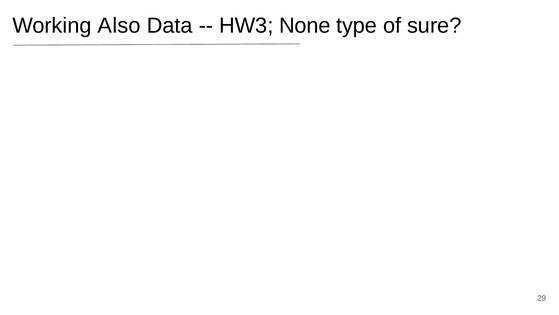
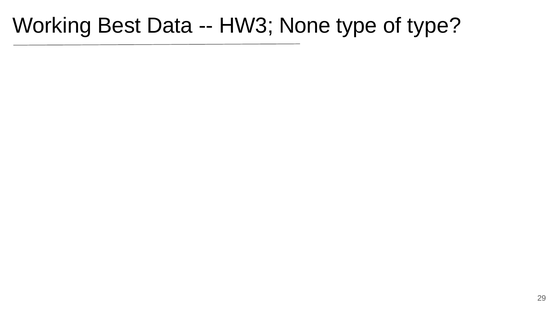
Also: Also -> Best
of sure: sure -> type
